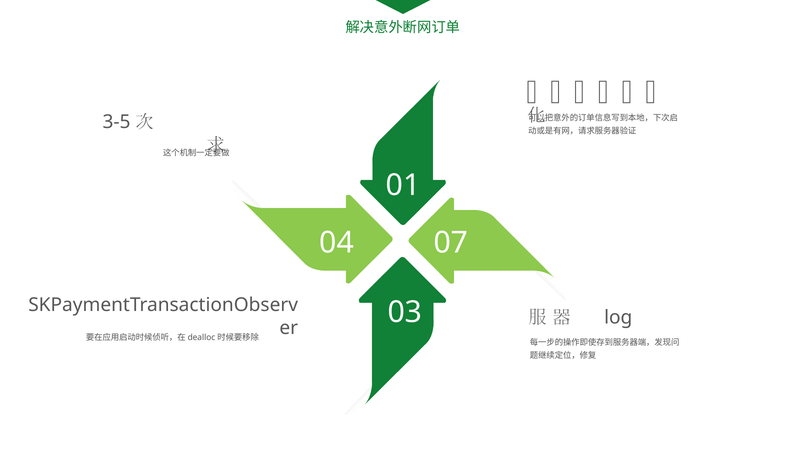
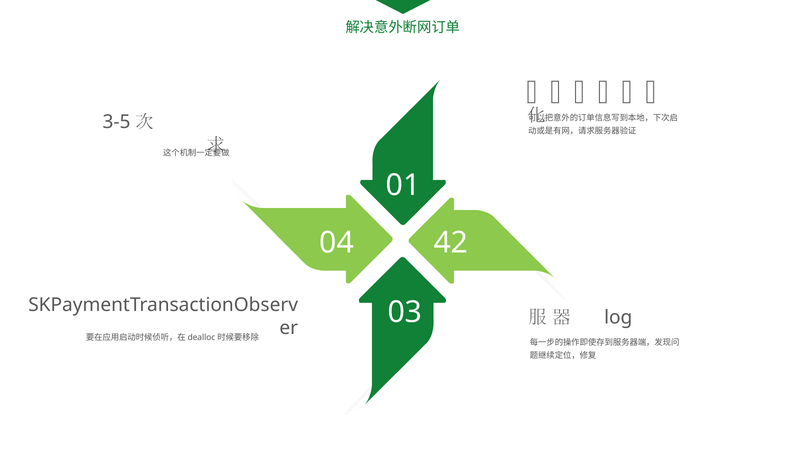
07: 07 -> 42
